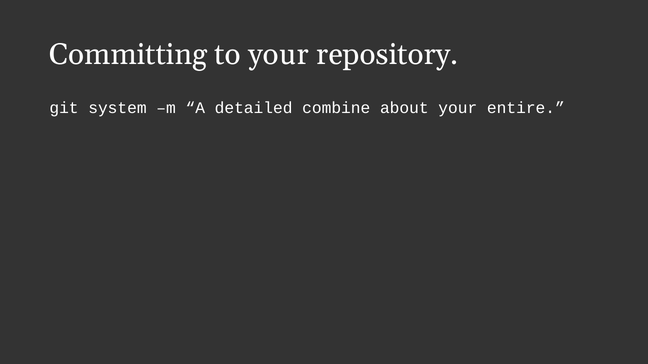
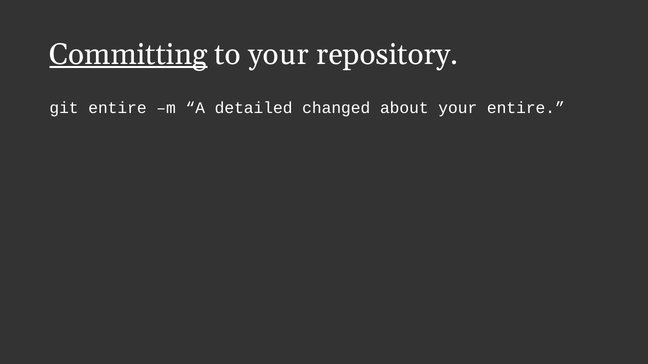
Committing underline: none -> present
git system: system -> entire
combine: combine -> changed
